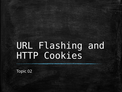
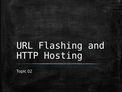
Cookies: Cookies -> Hosting
